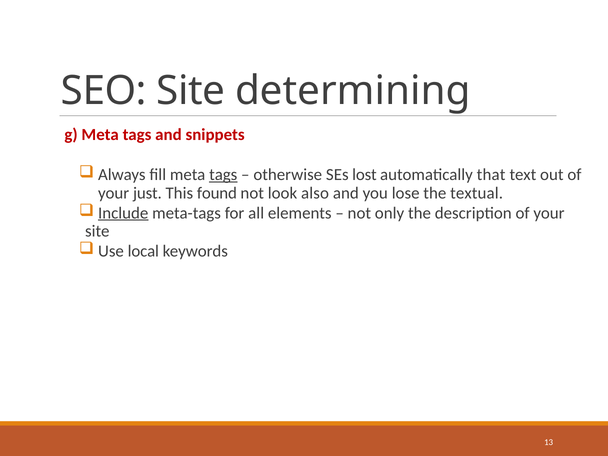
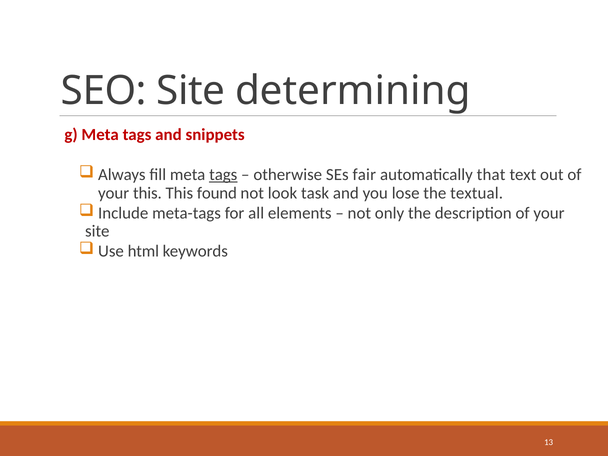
lost: lost -> fair
your just: just -> this
also: also -> task
Include underline: present -> none
local: local -> html
